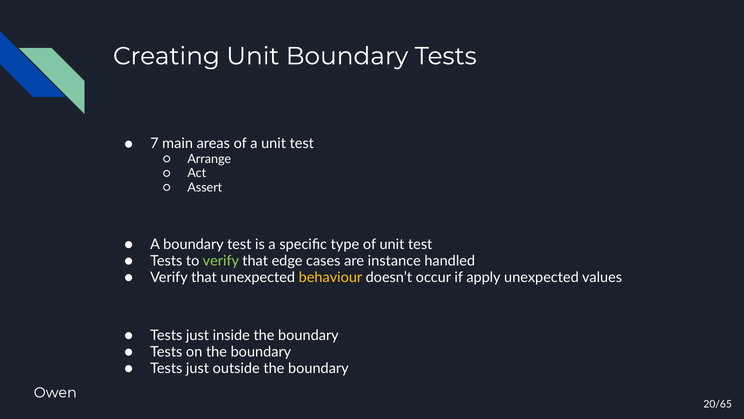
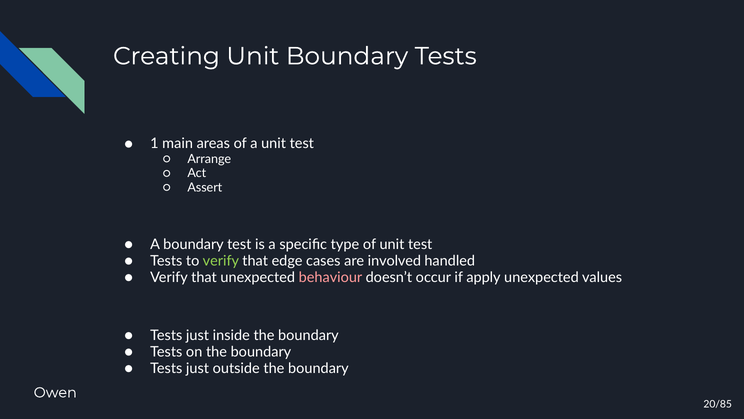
7: 7 -> 1
instance: instance -> involved
behaviour colour: yellow -> pink
20/65: 20/65 -> 20/85
